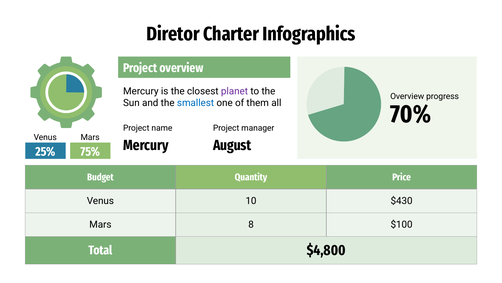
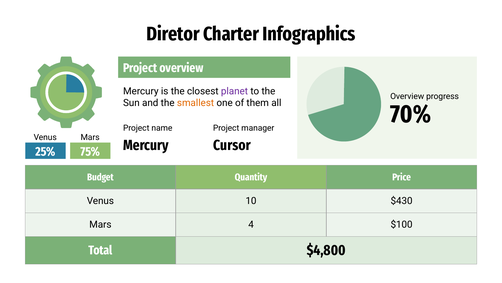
smallest colour: blue -> orange
August: August -> Cursor
8: 8 -> 4
